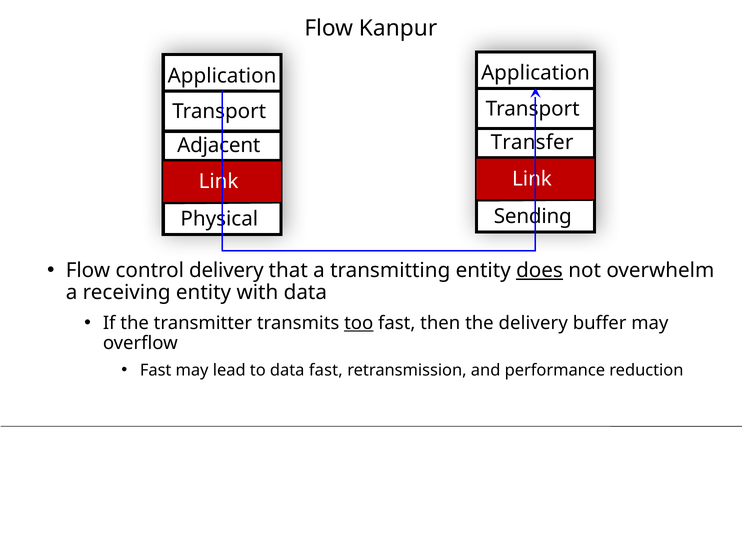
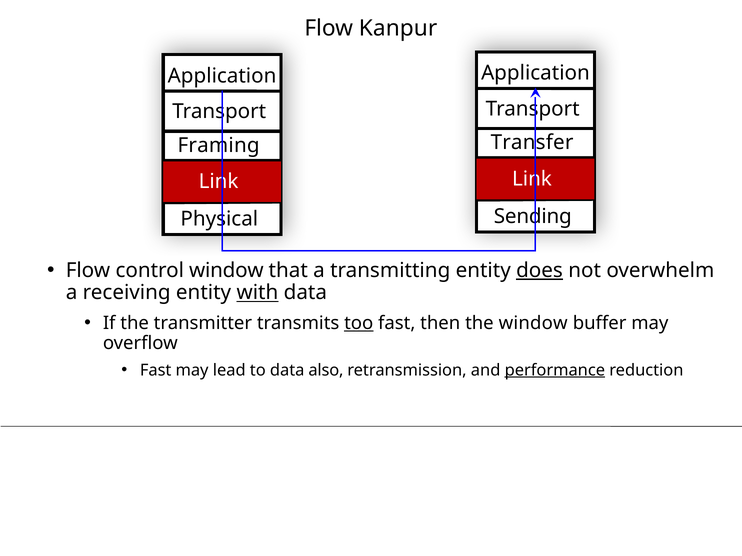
Adjacent: Adjacent -> Framing
control delivery: delivery -> window
with underline: none -> present
the delivery: delivery -> window
data fast: fast -> also
performance underline: none -> present
